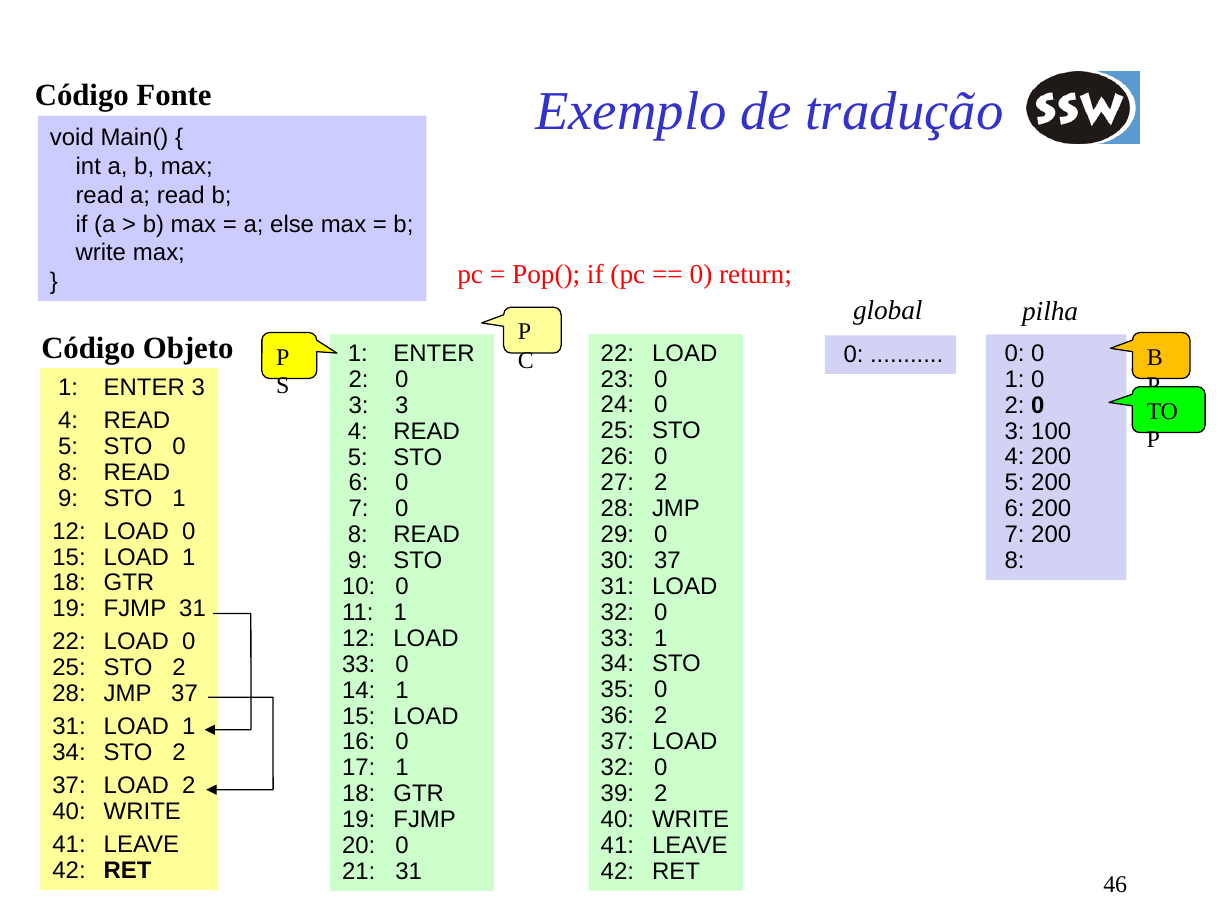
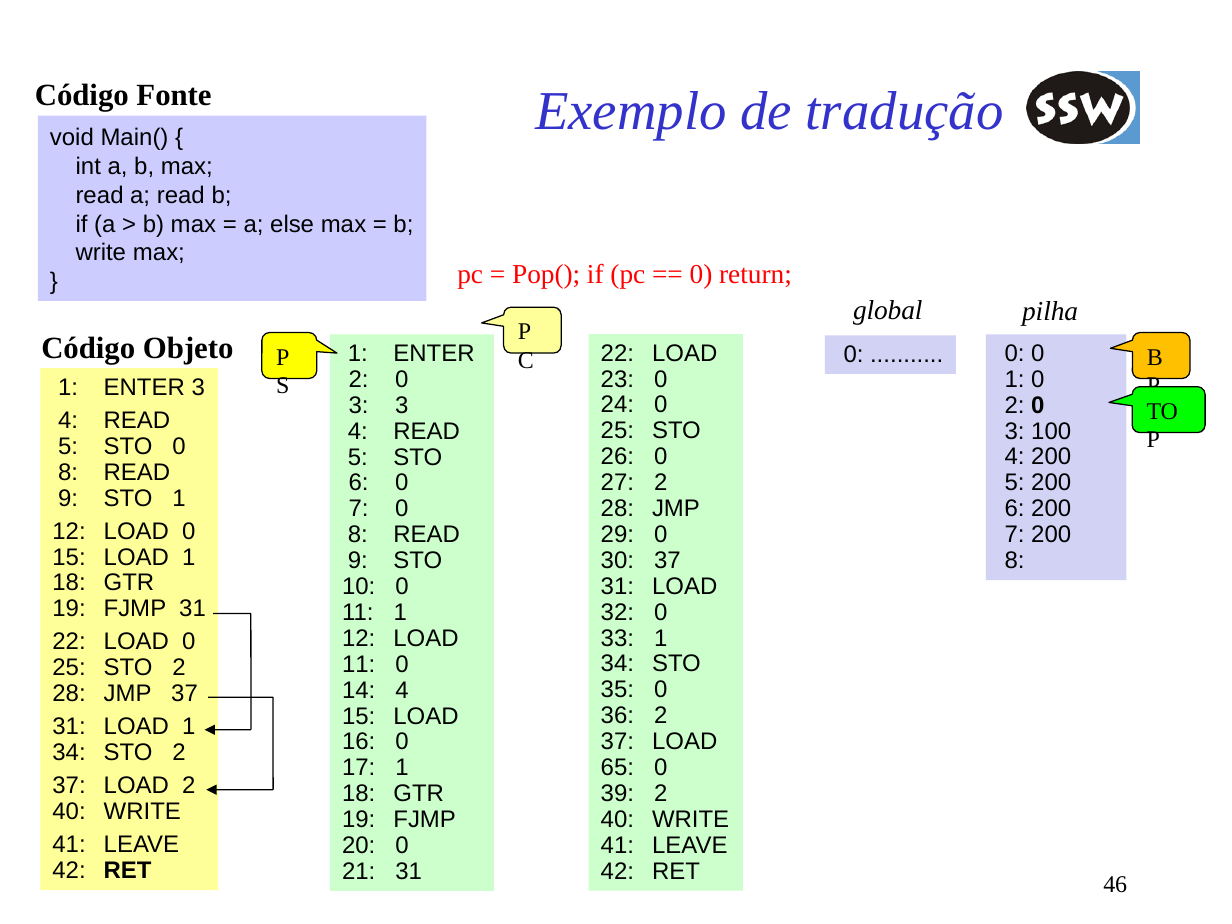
33 at (359, 664): 33 -> 11
14 1: 1 -> 4
32 at (617, 768): 32 -> 65
